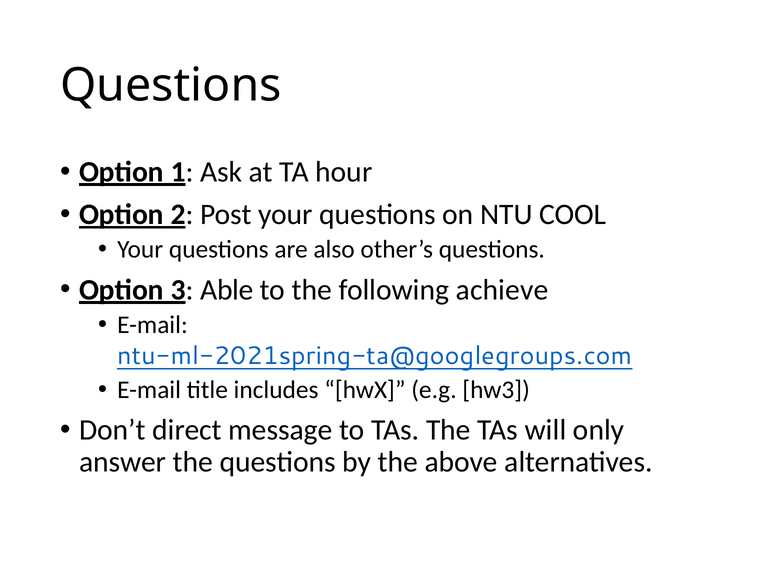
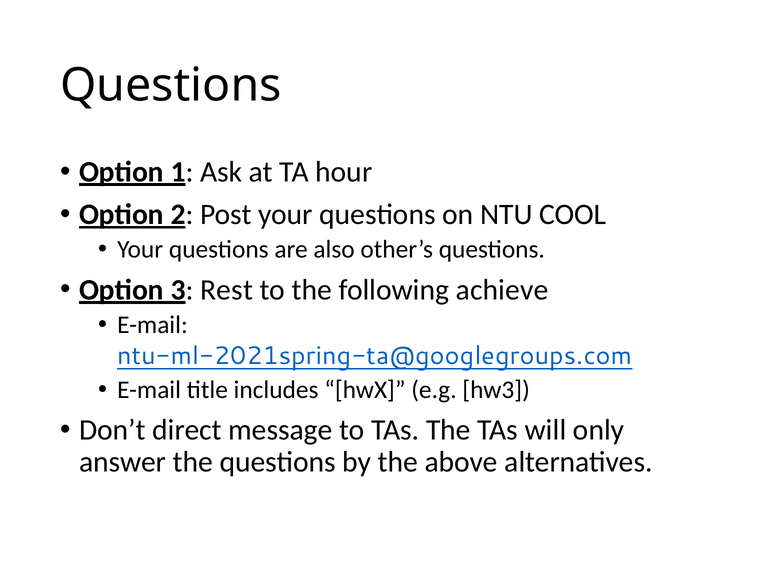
Able: Able -> Rest
